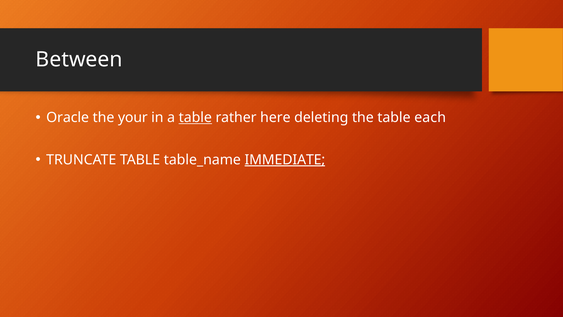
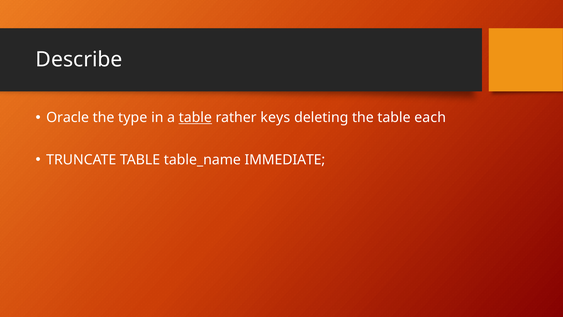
Between: Between -> Describe
your: your -> type
here: here -> keys
IMMEDIATE underline: present -> none
